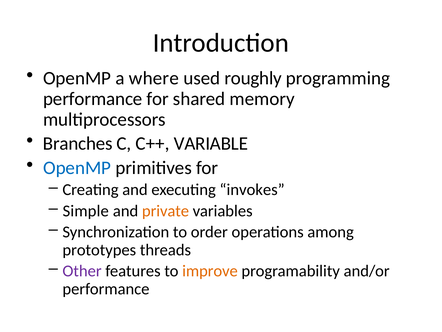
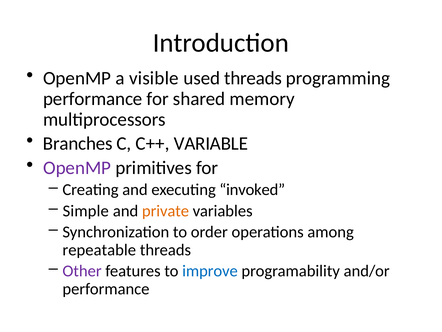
where: where -> visible
used roughly: roughly -> threads
OpenMP at (77, 168) colour: blue -> purple
invokes: invokes -> invoked
prototypes: prototypes -> repeatable
improve colour: orange -> blue
